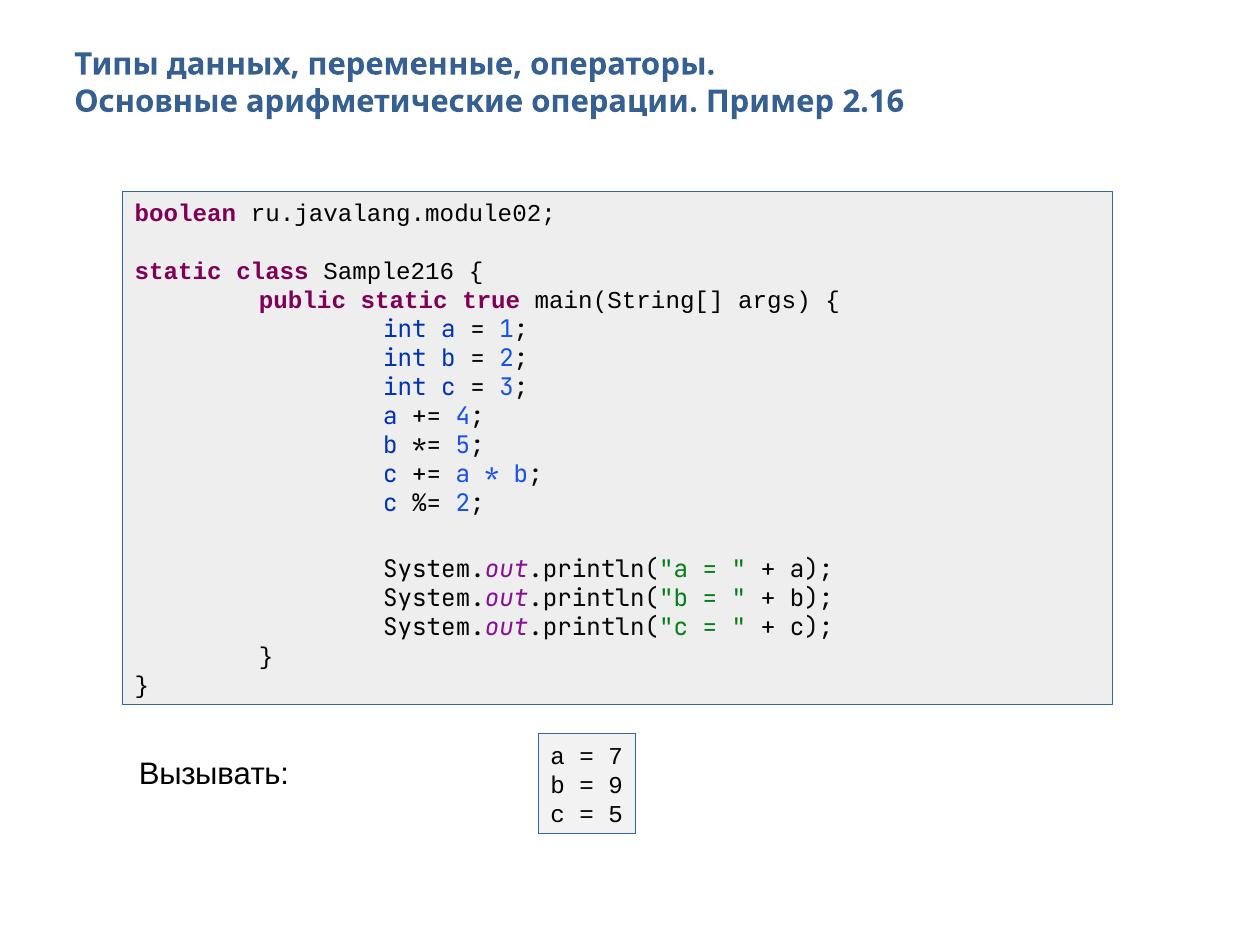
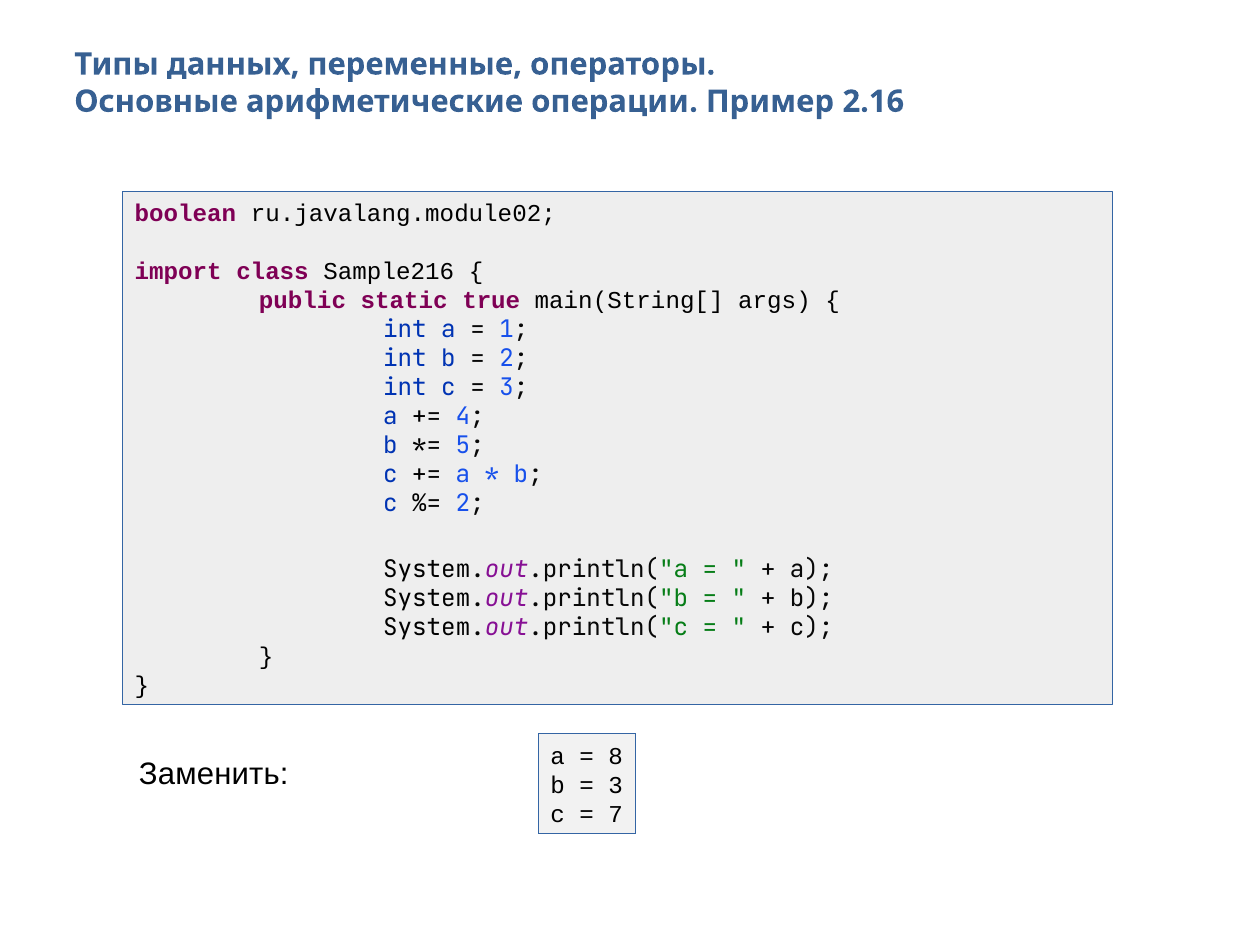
static at (178, 272): static -> import
7: 7 -> 8
Вызывать: Вызывать -> Заменить
9 at (616, 785): 9 -> 3
5 at (616, 814): 5 -> 7
